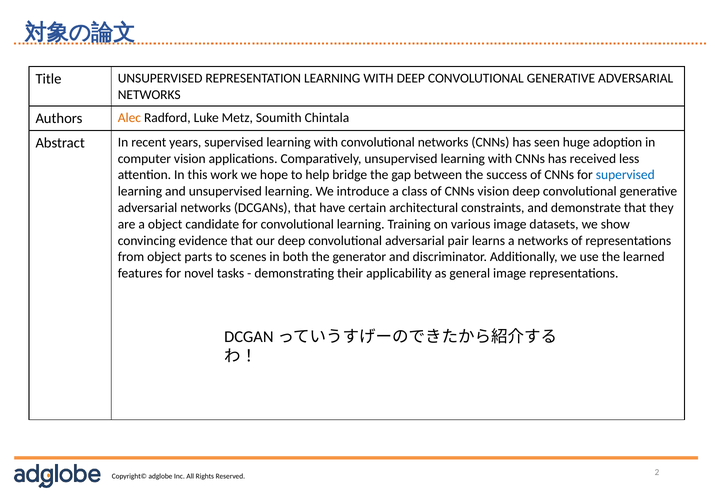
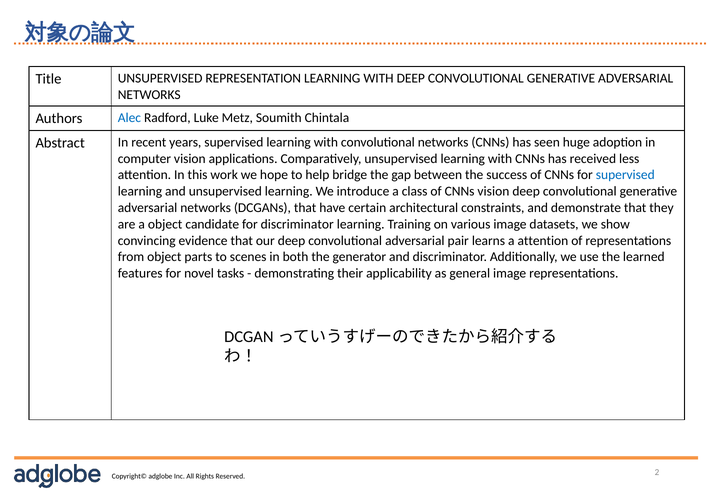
Alec colour: orange -> blue
for convolutional: convolutional -> discriminator
a networks: networks -> attention
